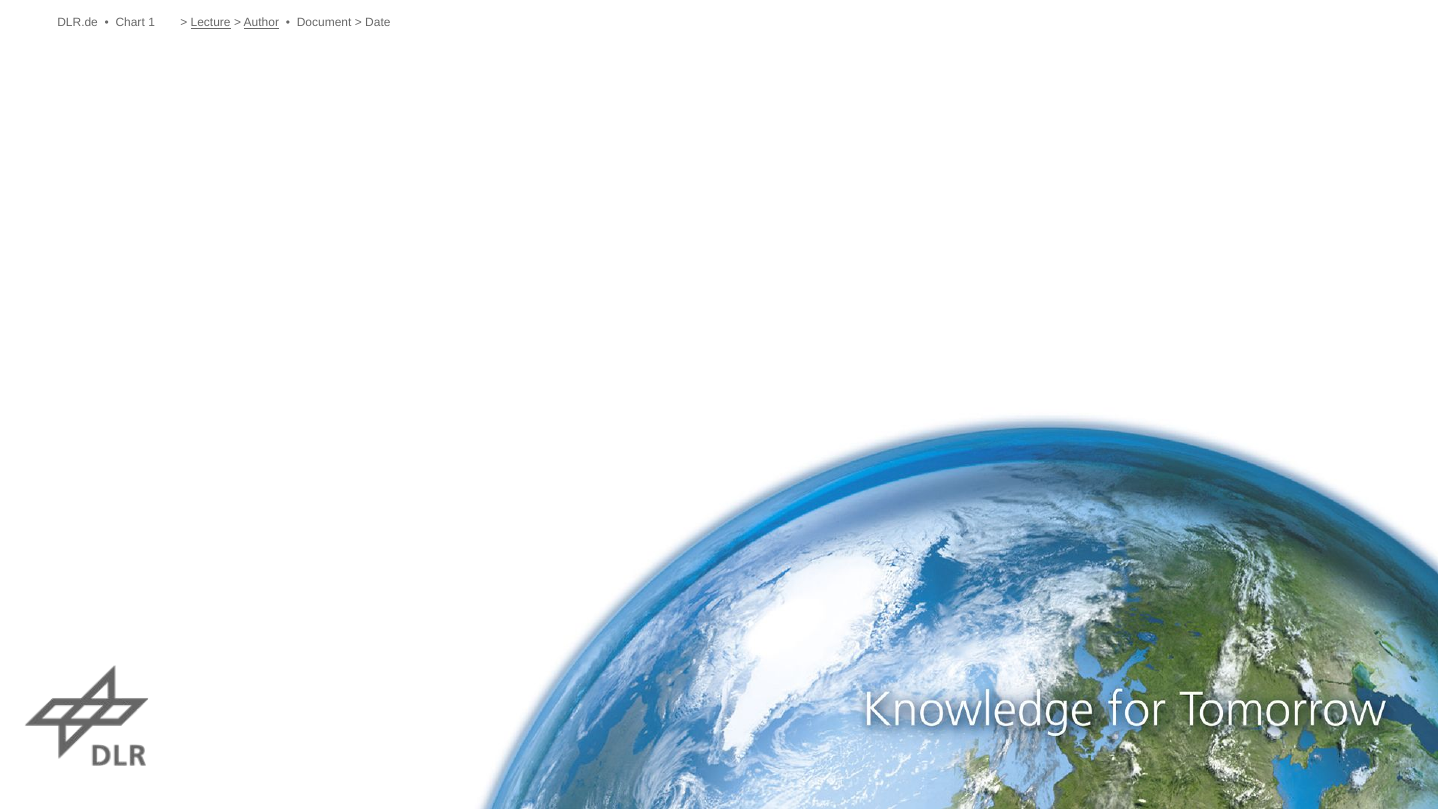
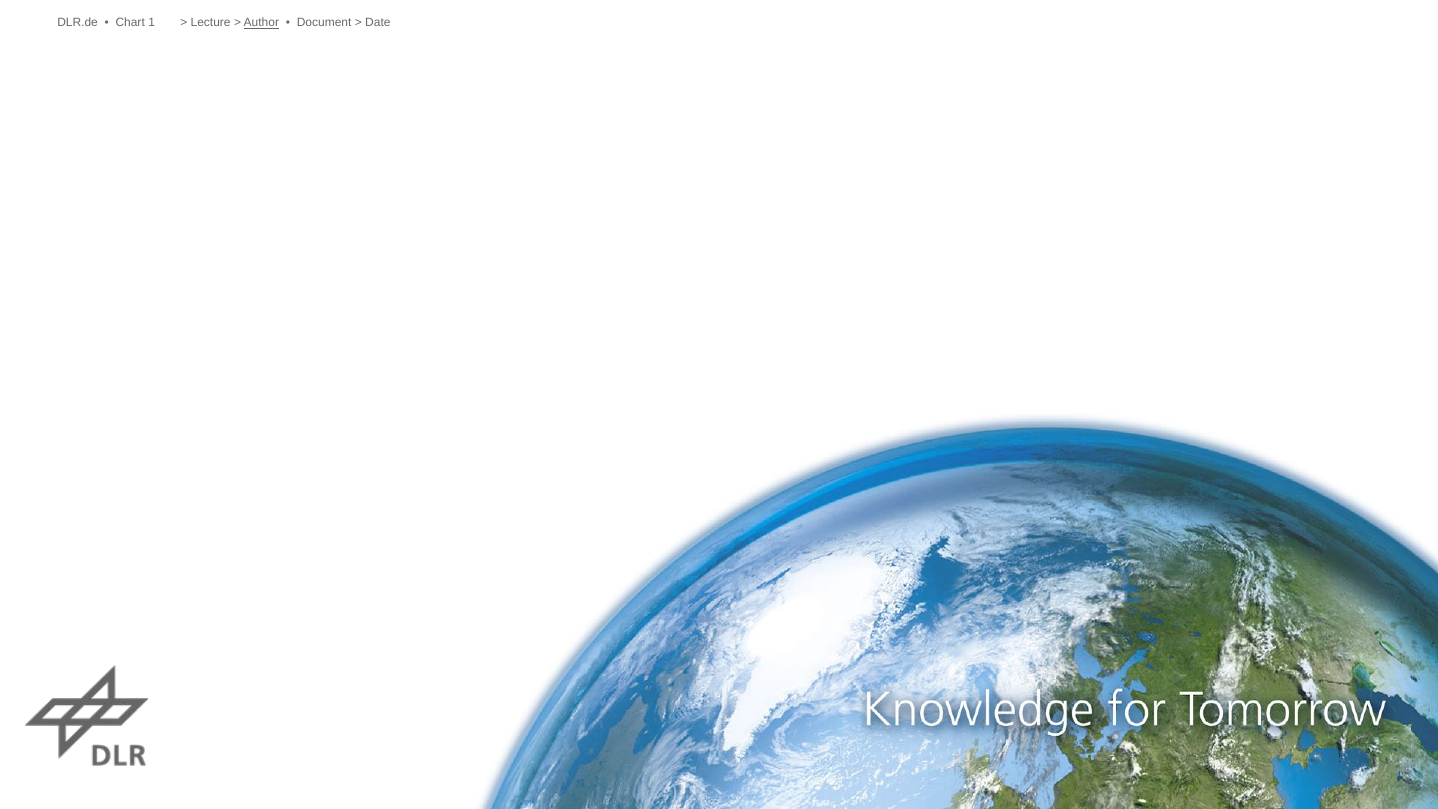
Lecture underline: present -> none
